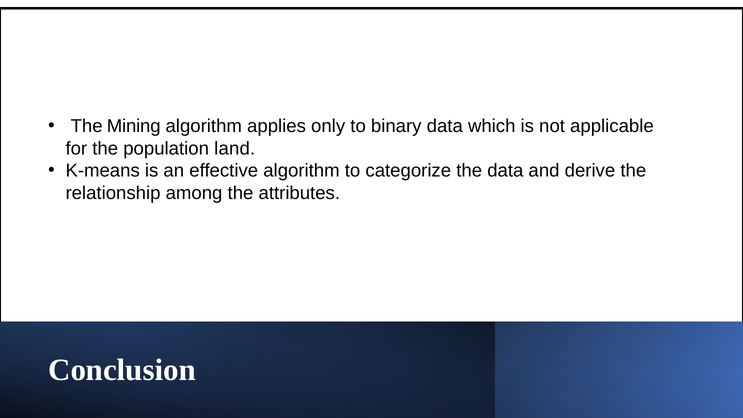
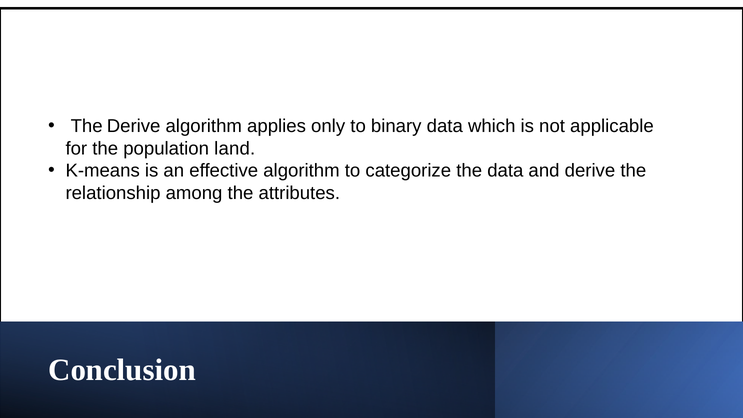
The Mining: Mining -> Derive
